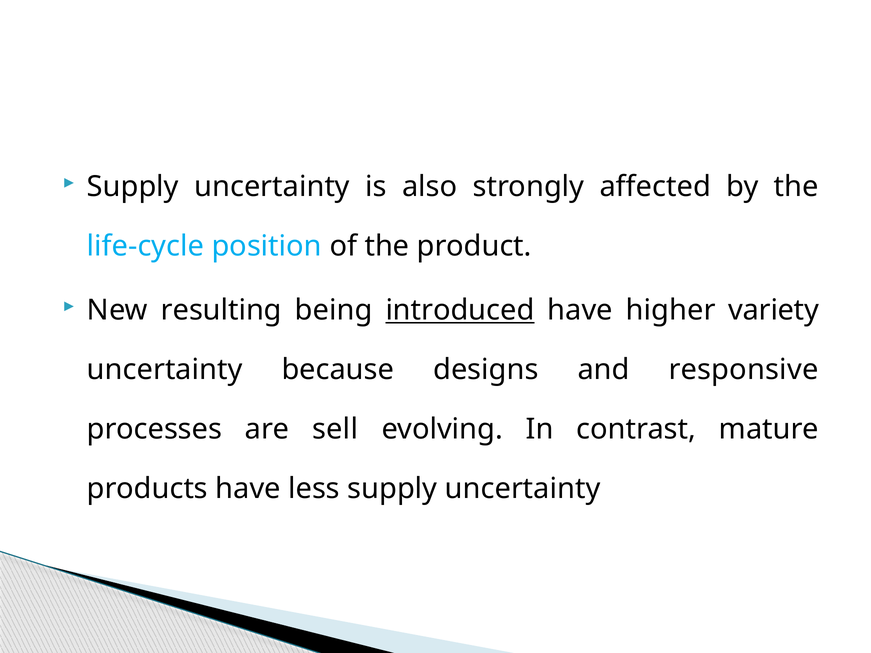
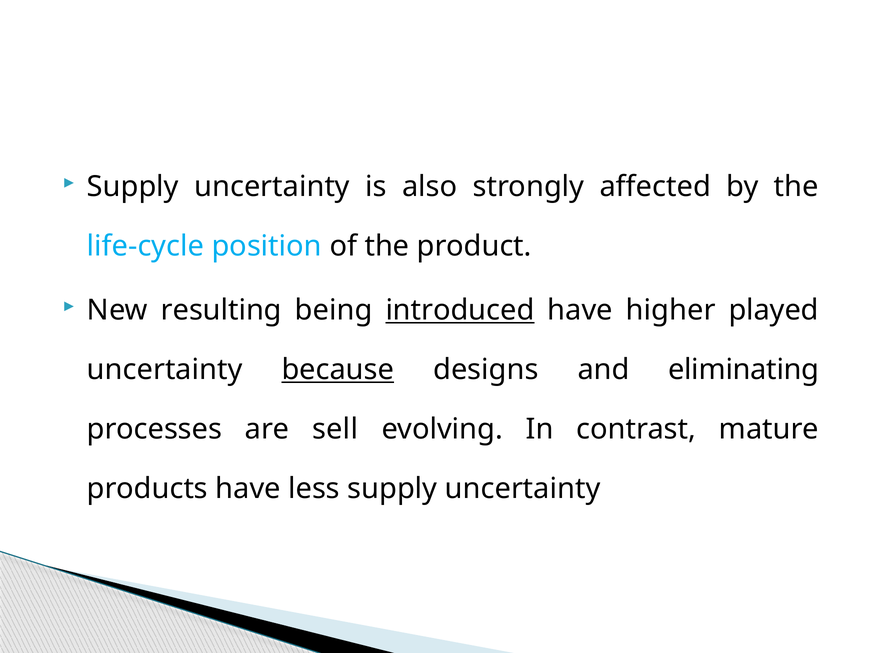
variety: variety -> played
because underline: none -> present
responsive: responsive -> eliminating
